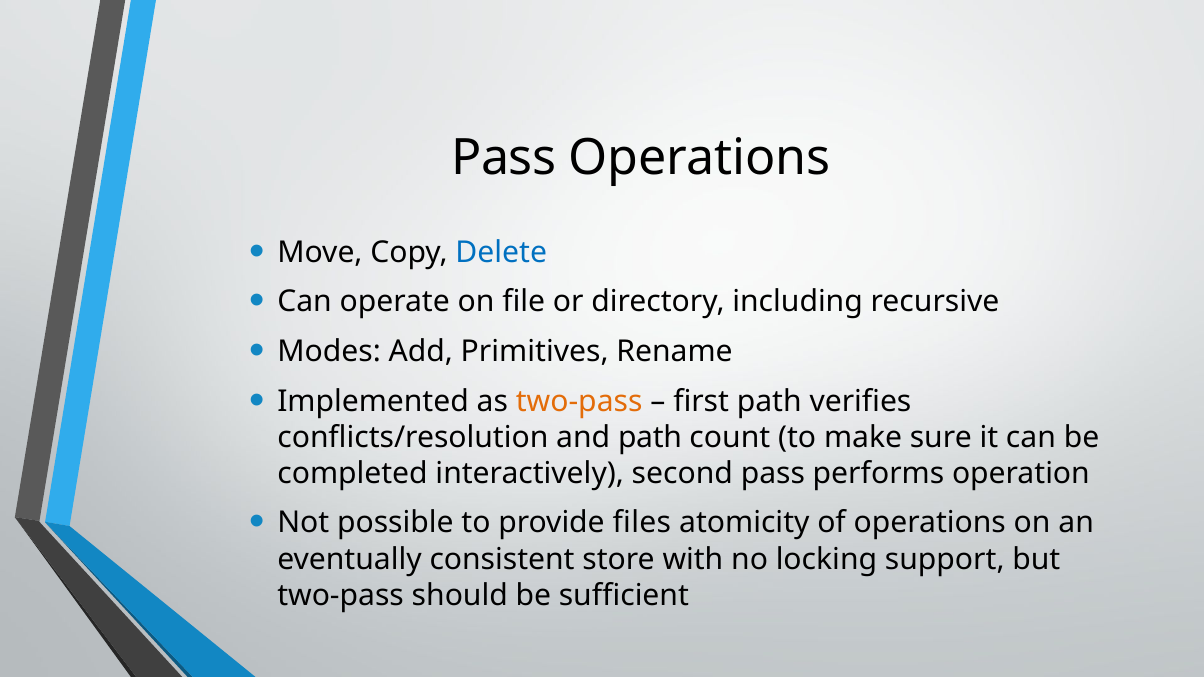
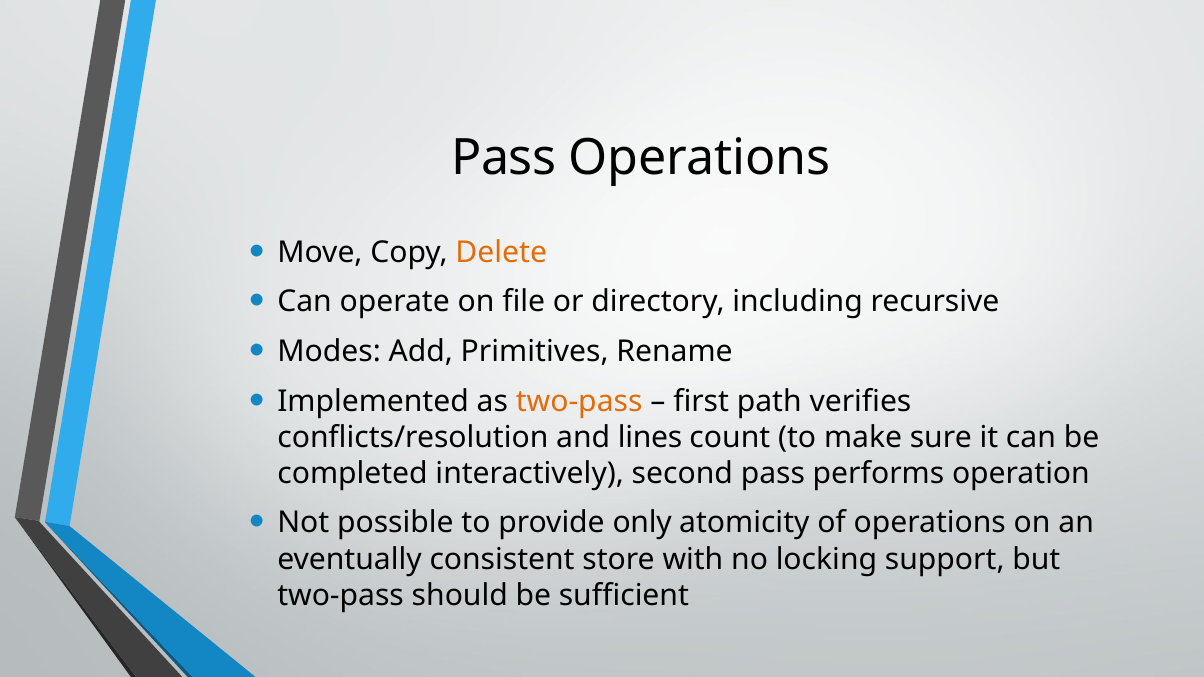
Delete colour: blue -> orange
and path: path -> lines
files: files -> only
